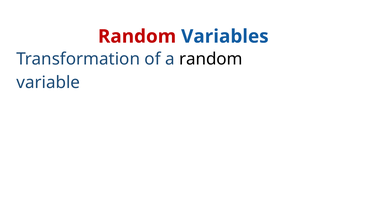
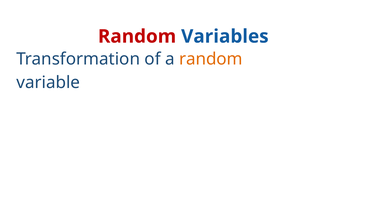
random at (211, 59) colour: black -> orange
